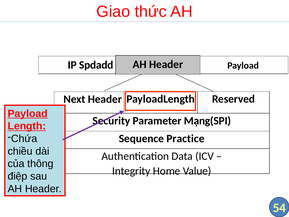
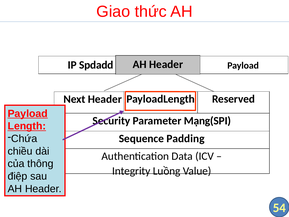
Practice: Practice -> Padding
Home: Home -> Luồng
